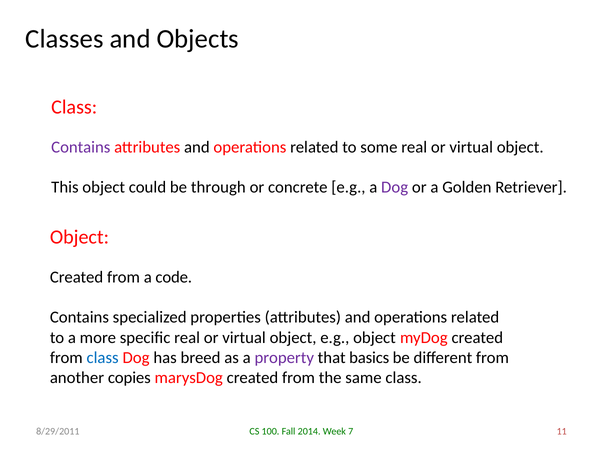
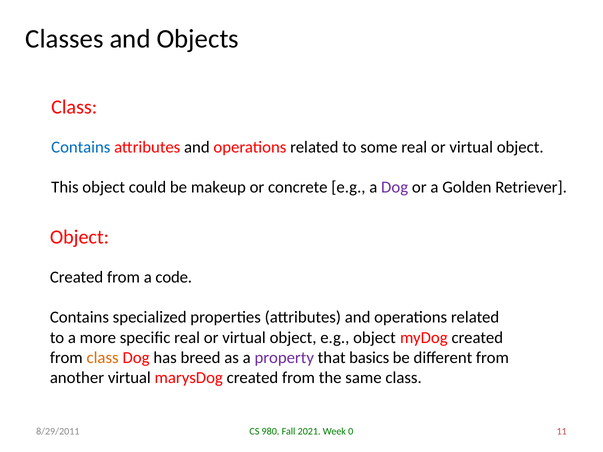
Contains at (81, 147) colour: purple -> blue
through: through -> makeup
class at (103, 358) colour: blue -> orange
another copies: copies -> virtual
100: 100 -> 980
2014: 2014 -> 2021
7: 7 -> 0
